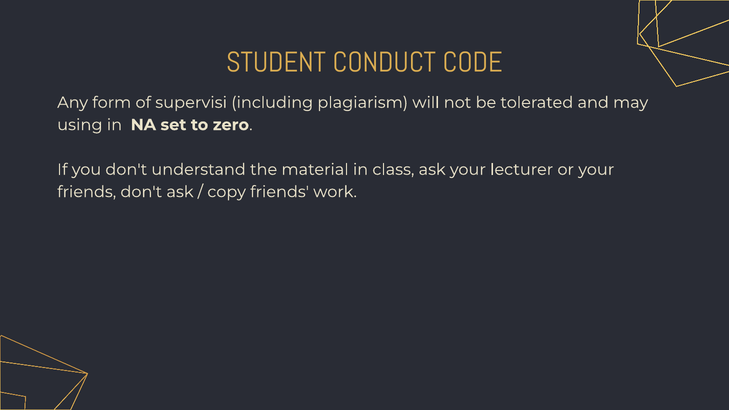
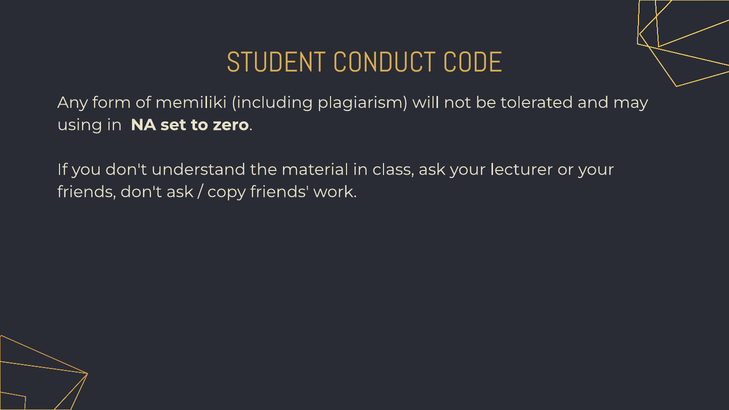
supervisi: supervisi -> memiliki
